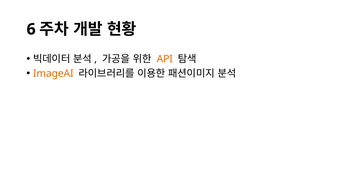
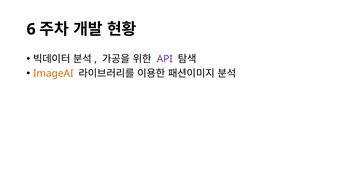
API colour: orange -> purple
